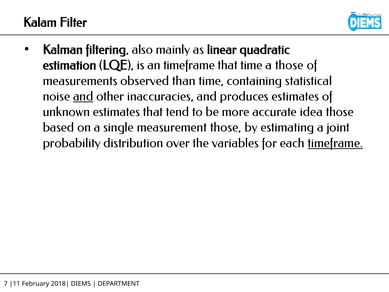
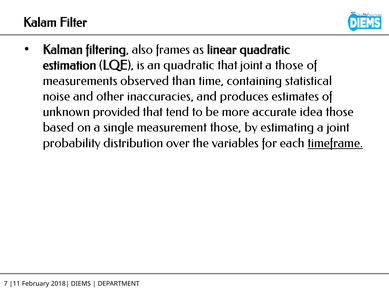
mainly: mainly -> frames
an timeframe: timeframe -> quadratic
that time: time -> joint
and at (83, 96) underline: present -> none
unknown estimates: estimates -> provided
